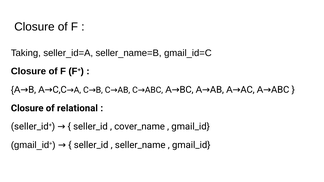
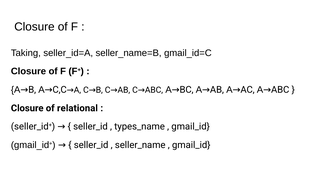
cover_name: cover_name -> types_name
